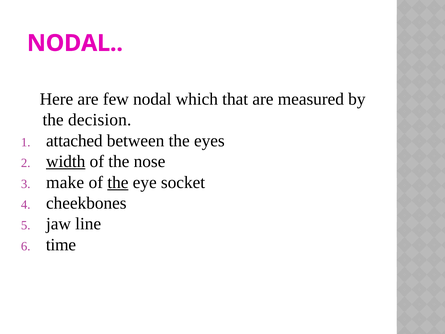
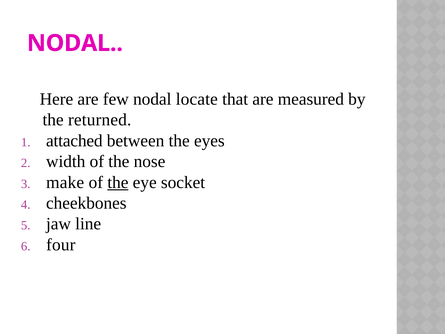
which: which -> locate
decision: decision -> returned
width underline: present -> none
time: time -> four
